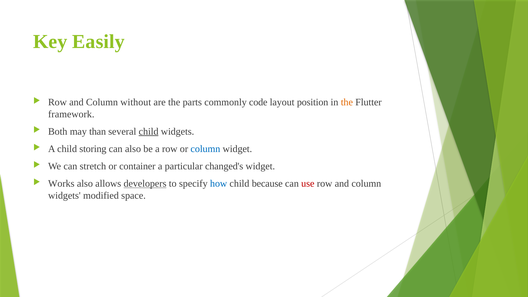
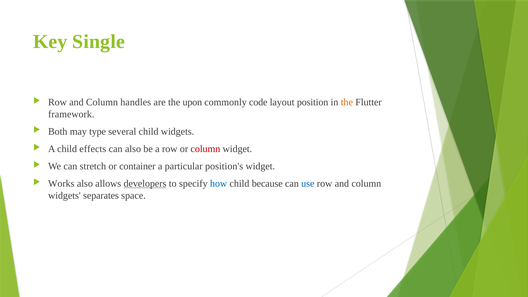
Easily: Easily -> Single
without: without -> handles
parts: parts -> upon
than: than -> type
child at (149, 131) underline: present -> none
storing: storing -> effects
column at (205, 149) colour: blue -> red
changed's: changed's -> position's
use colour: red -> blue
modified: modified -> separates
